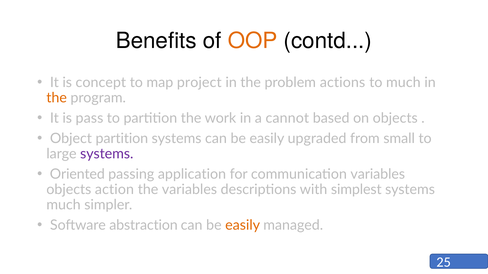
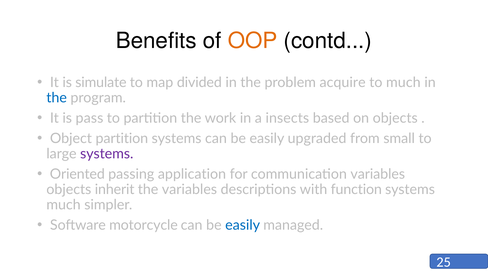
concept: concept -> simulate
project: project -> divided
actions: actions -> acquire
the at (57, 98) colour: orange -> blue
cannot: cannot -> insects
action: action -> inherit
simplest: simplest -> function
abstraction: abstraction -> motorcycle
easily at (243, 226) colour: orange -> blue
